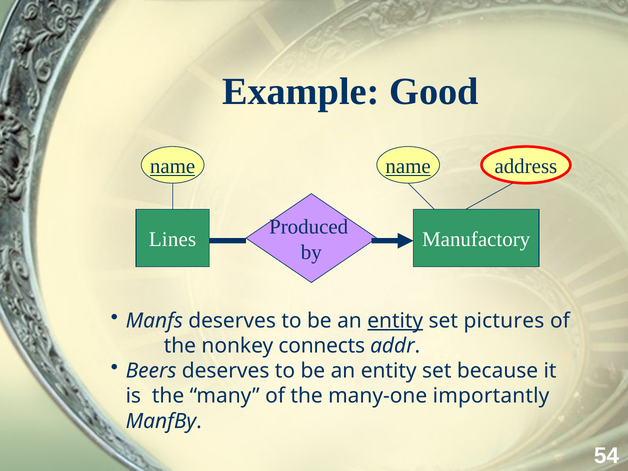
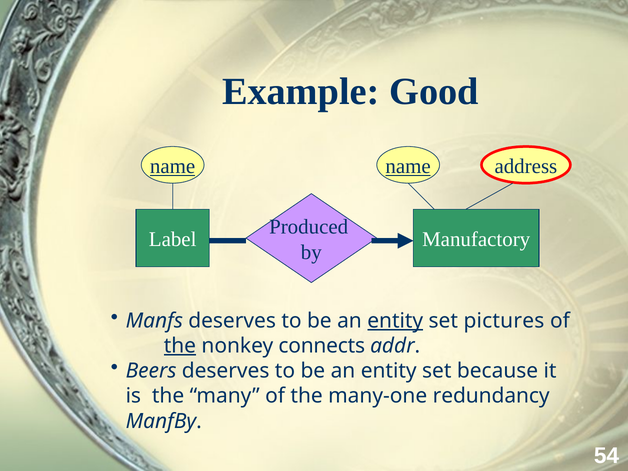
Lines: Lines -> Label
the at (180, 346) underline: none -> present
importantly: importantly -> redundancy
